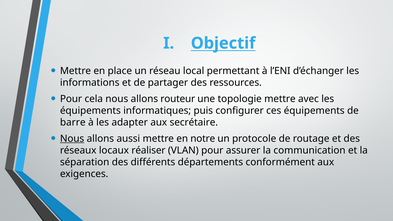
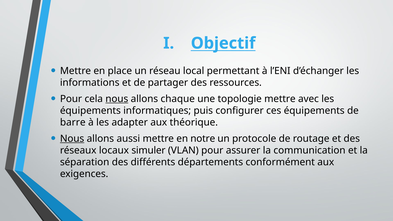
nous at (117, 99) underline: none -> present
routeur: routeur -> chaque
secrétaire: secrétaire -> théorique
réaliser: réaliser -> simuler
